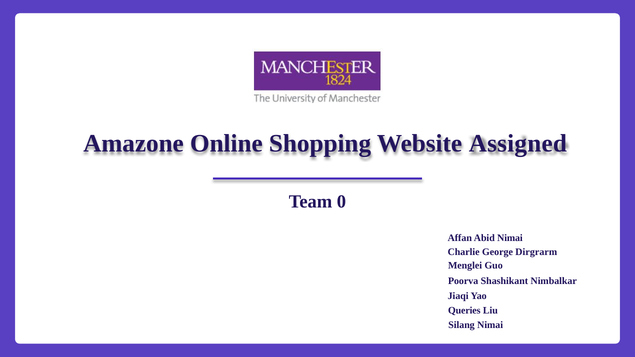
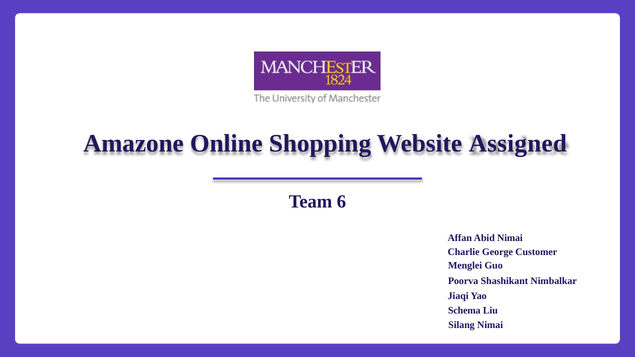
0: 0 -> 6
Dirgrarm: Dirgrarm -> Customer
Queries: Queries -> Schema
